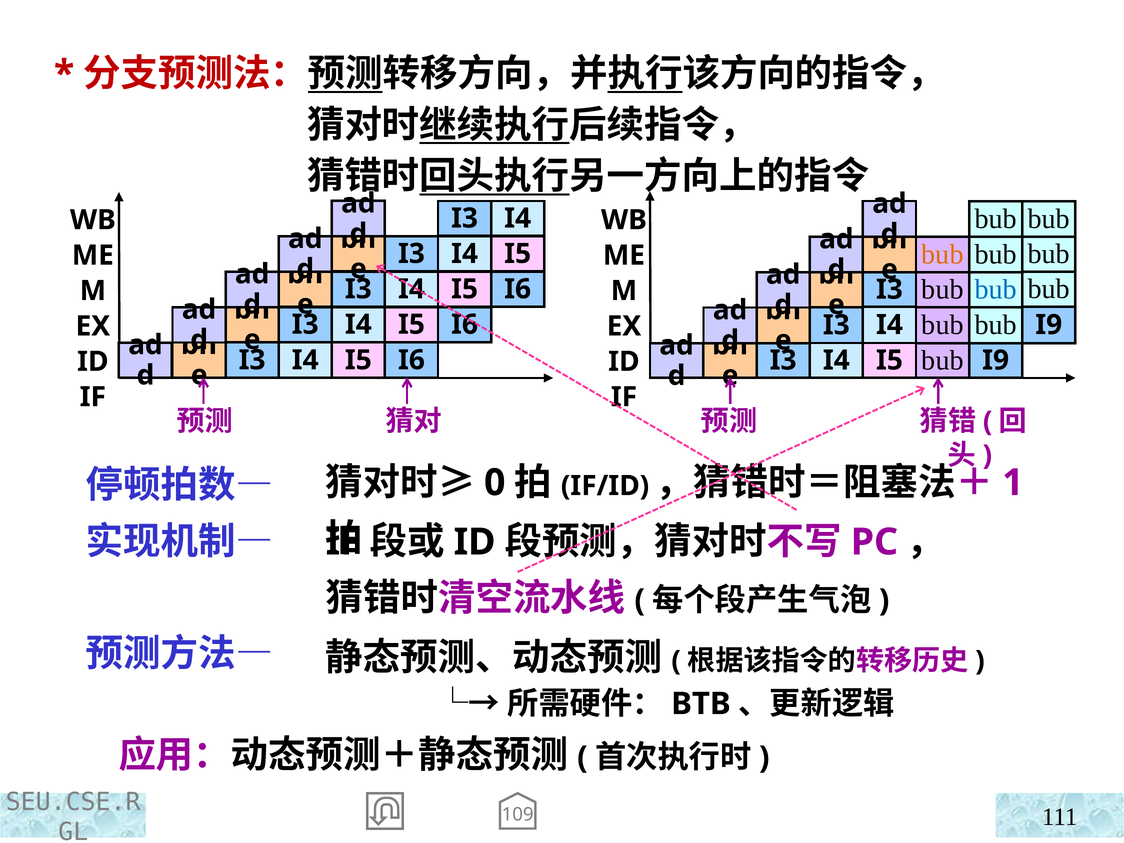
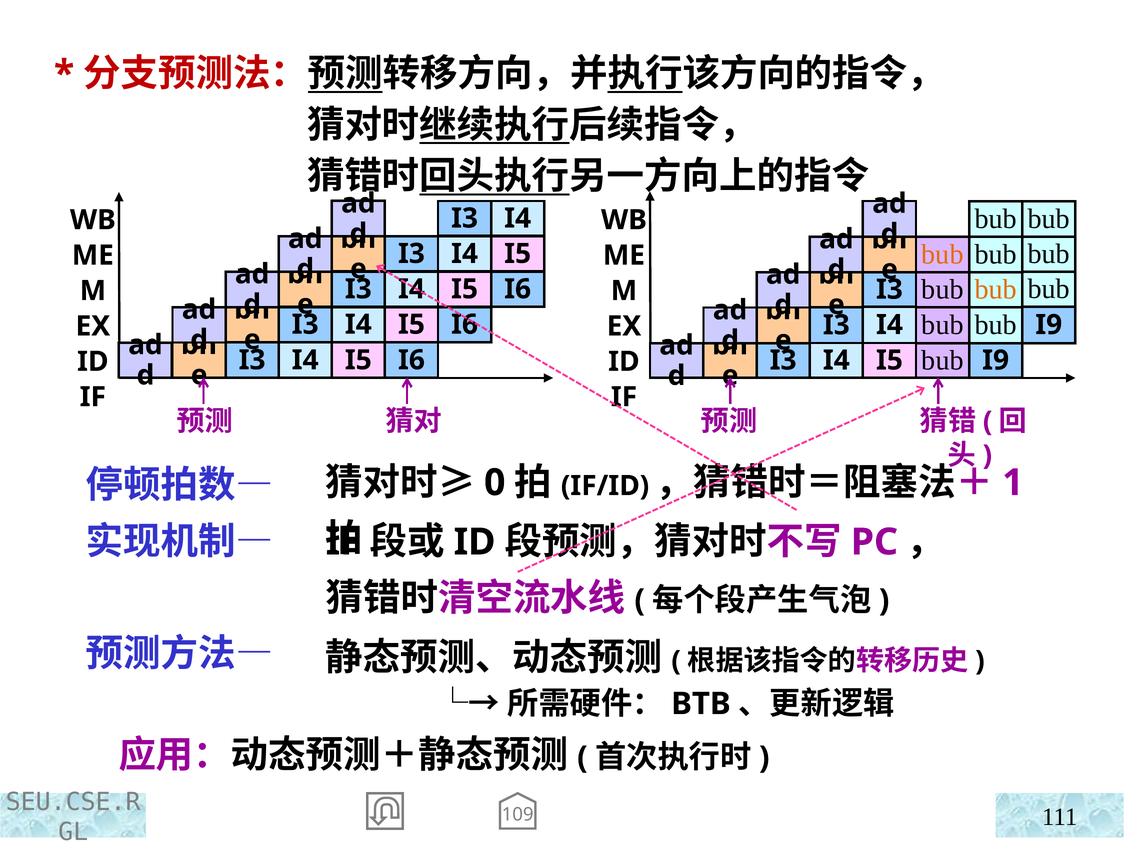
bub at (996, 289) colour: blue -> orange
